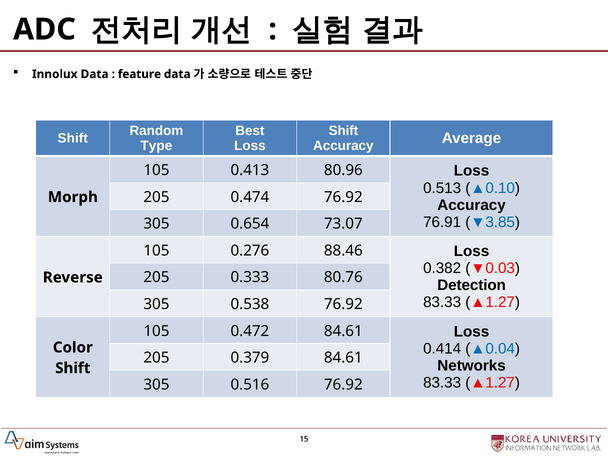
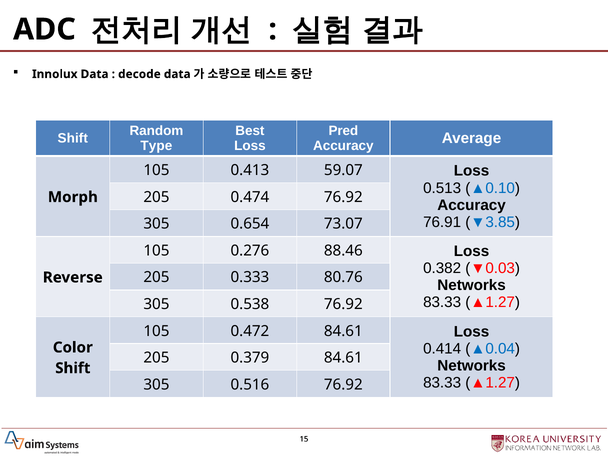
feature: feature -> decode
Shift at (343, 131): Shift -> Pred
80.96: 80.96 -> 59.07
Detection at (472, 285): Detection -> Networks
